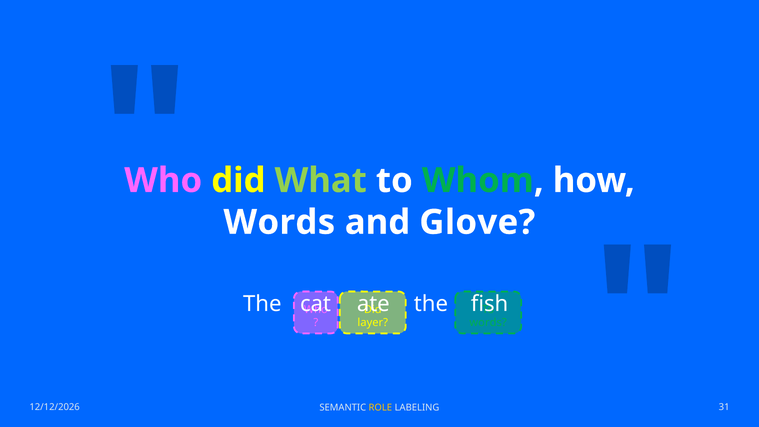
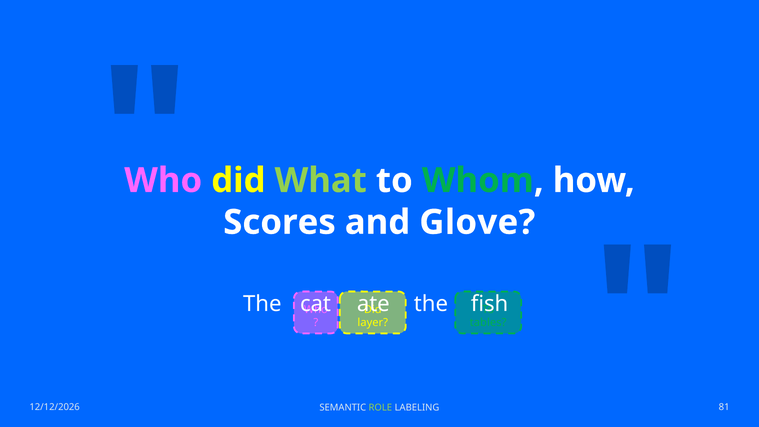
Words at (279, 222): Words -> Scores
words at (488, 323): words -> tables
ROLE colour: yellow -> light green
31: 31 -> 81
